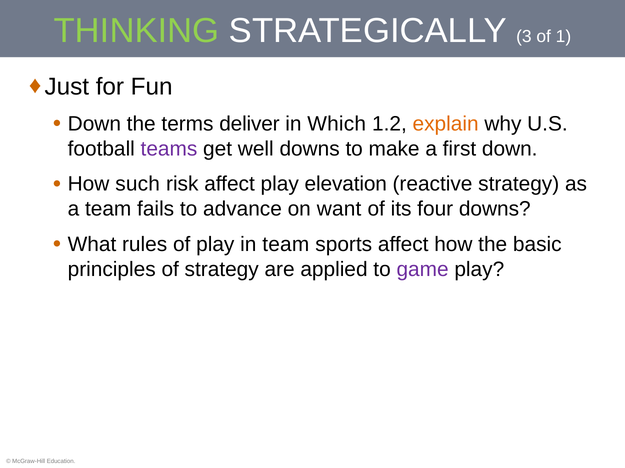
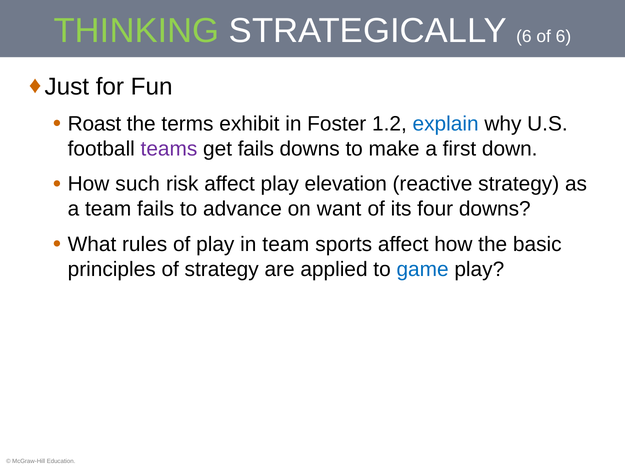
STRATEGICALLY 3: 3 -> 6
of 1: 1 -> 6
Down at (94, 124): Down -> Roast
deliver: deliver -> exhibit
Which: Which -> Foster
explain colour: orange -> blue
get well: well -> fails
game colour: purple -> blue
